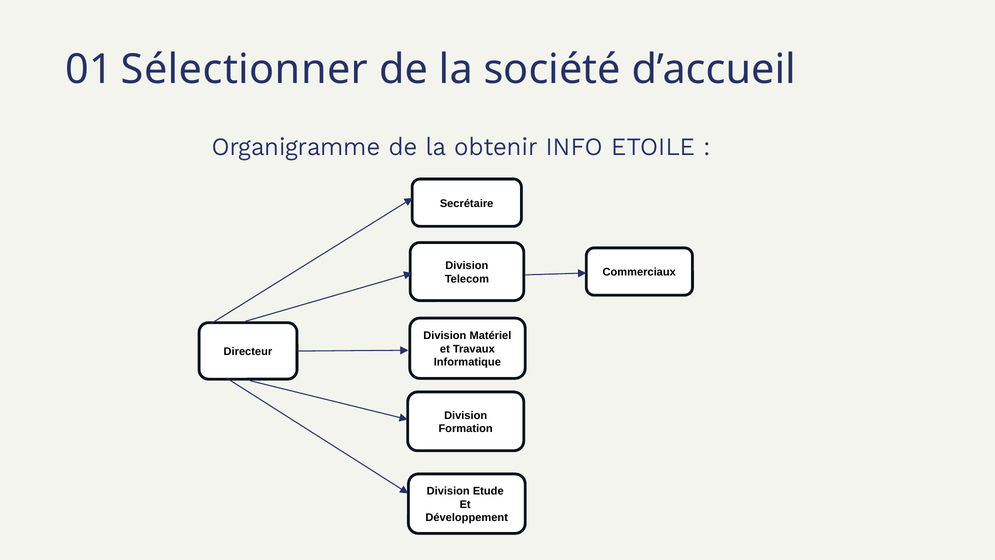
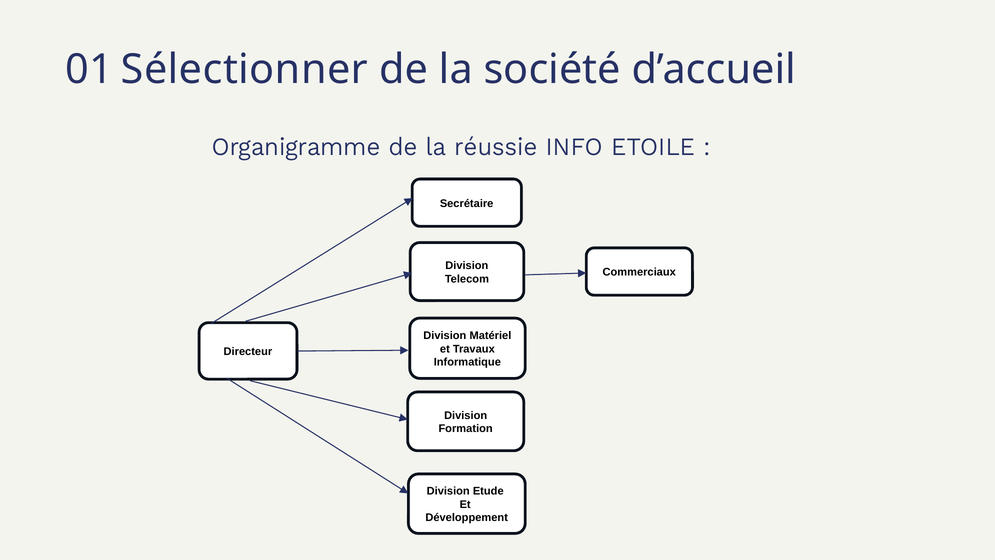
obtenir: obtenir -> réussie
